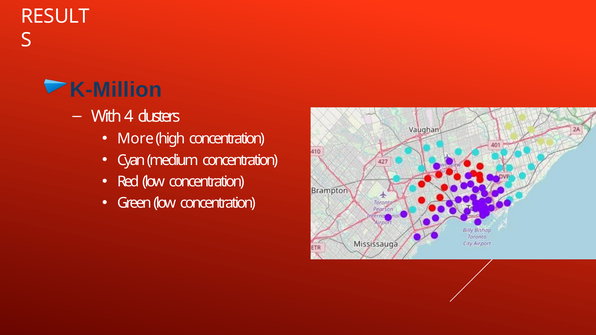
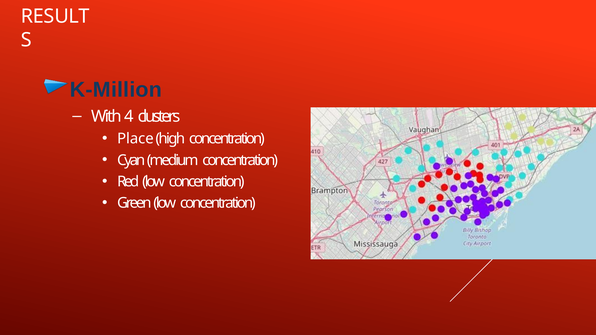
More: More -> Place
